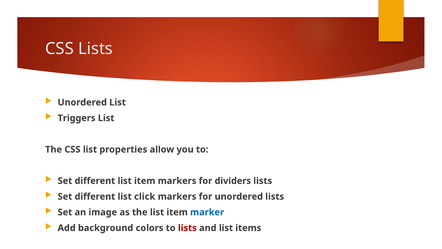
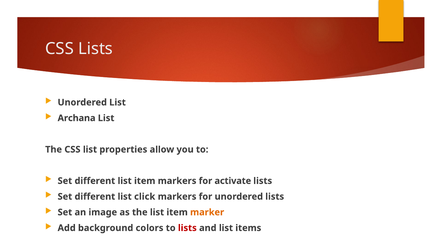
Triggers: Triggers -> Archana
dividers: dividers -> activate
marker colour: blue -> orange
